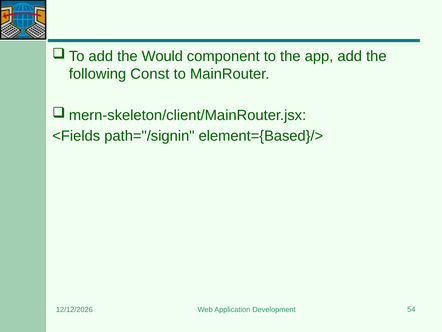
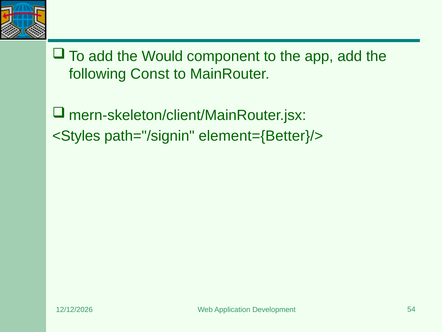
<Fields: <Fields -> <Styles
element={Based}/>: element={Based}/> -> element={Better}/>
